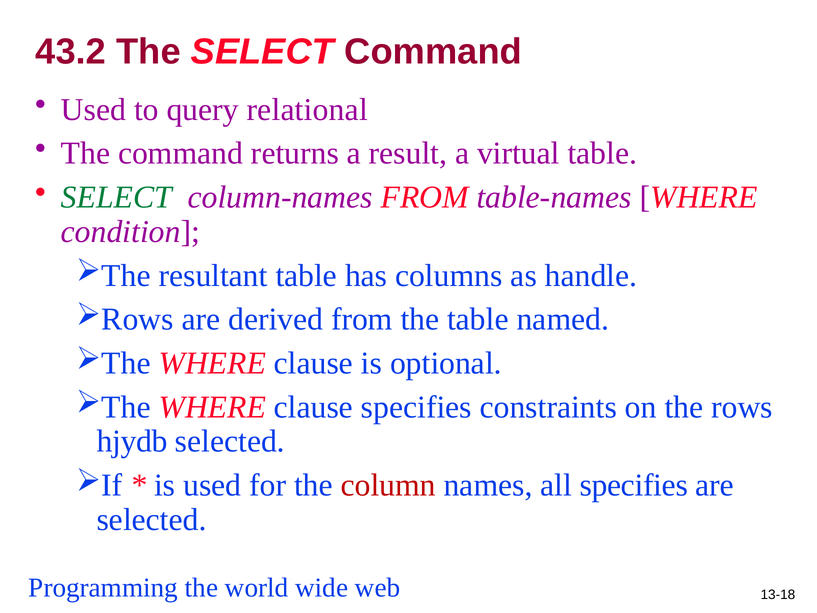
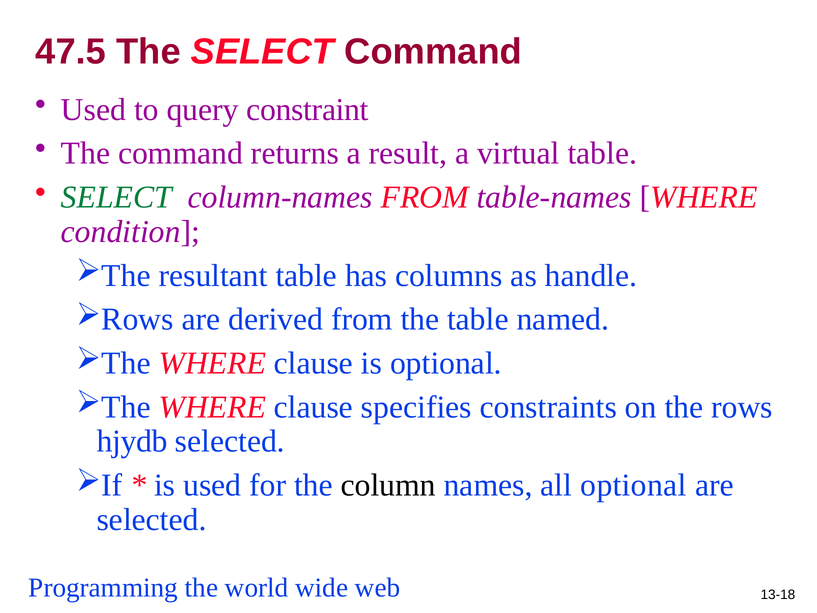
43.2: 43.2 -> 47.5
relational: relational -> constraint
column colour: red -> black
all specifies: specifies -> optional
